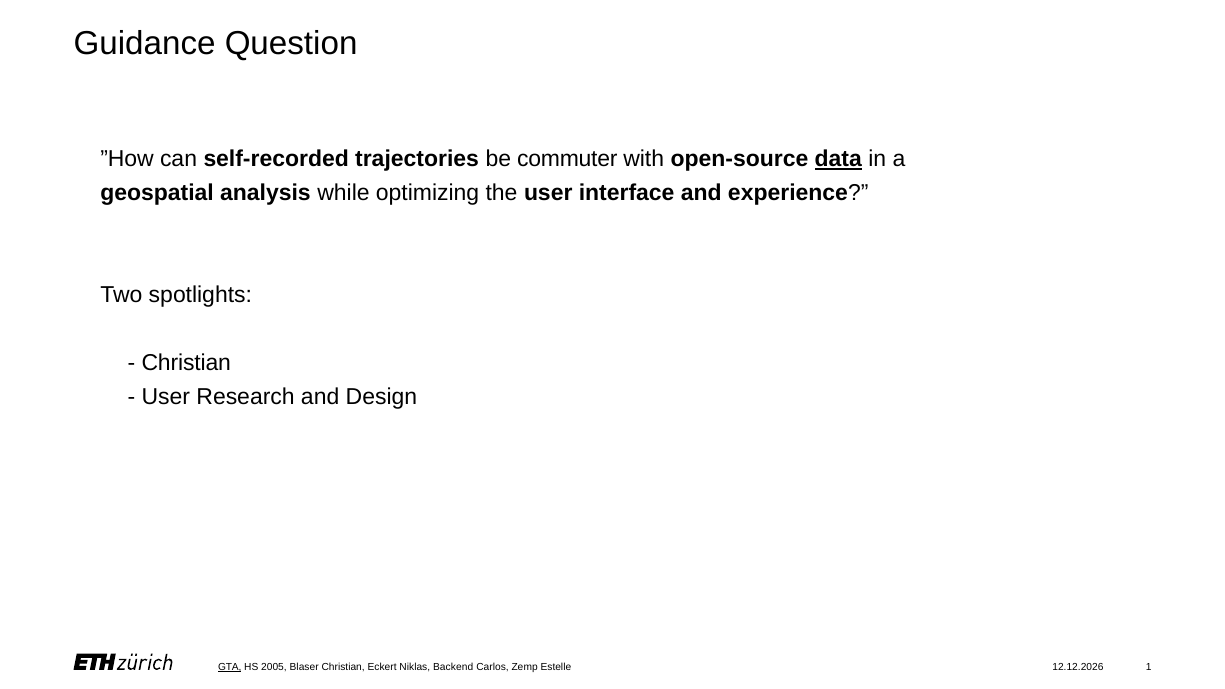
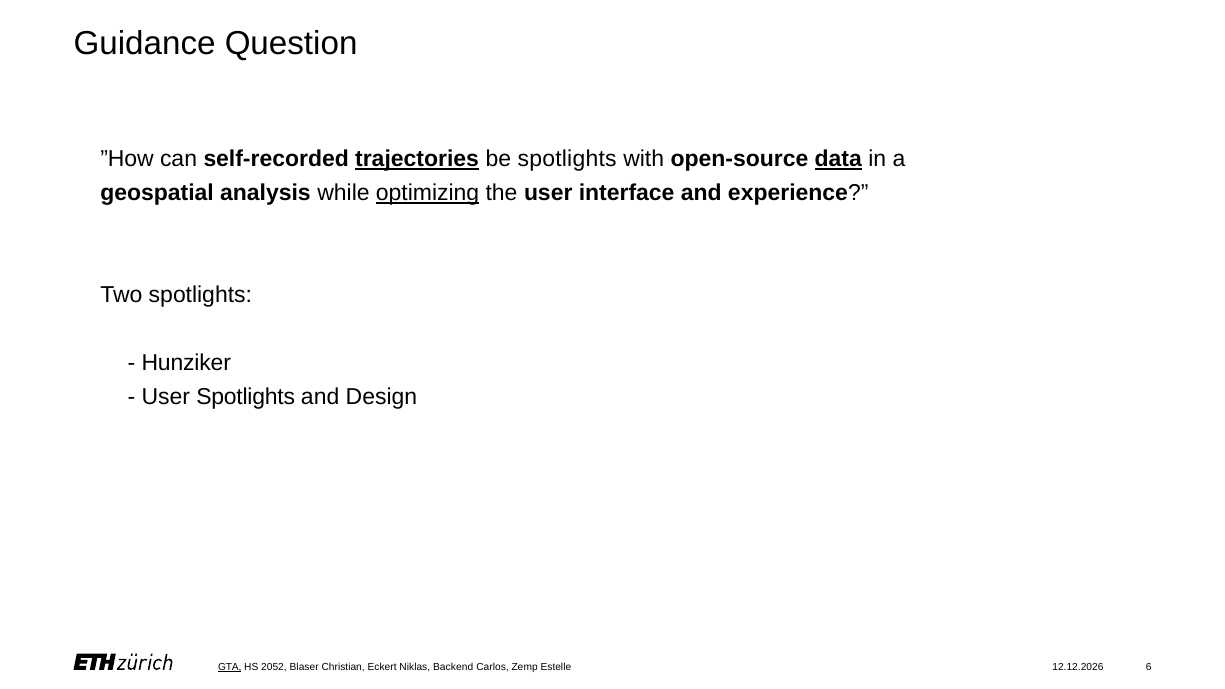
trajectories underline: none -> present
be commuter: commuter -> spotlights
optimizing underline: none -> present
Christian at (186, 363): Christian -> Hunziker
User Research: Research -> Spotlights
2005: 2005 -> 2052
1: 1 -> 6
